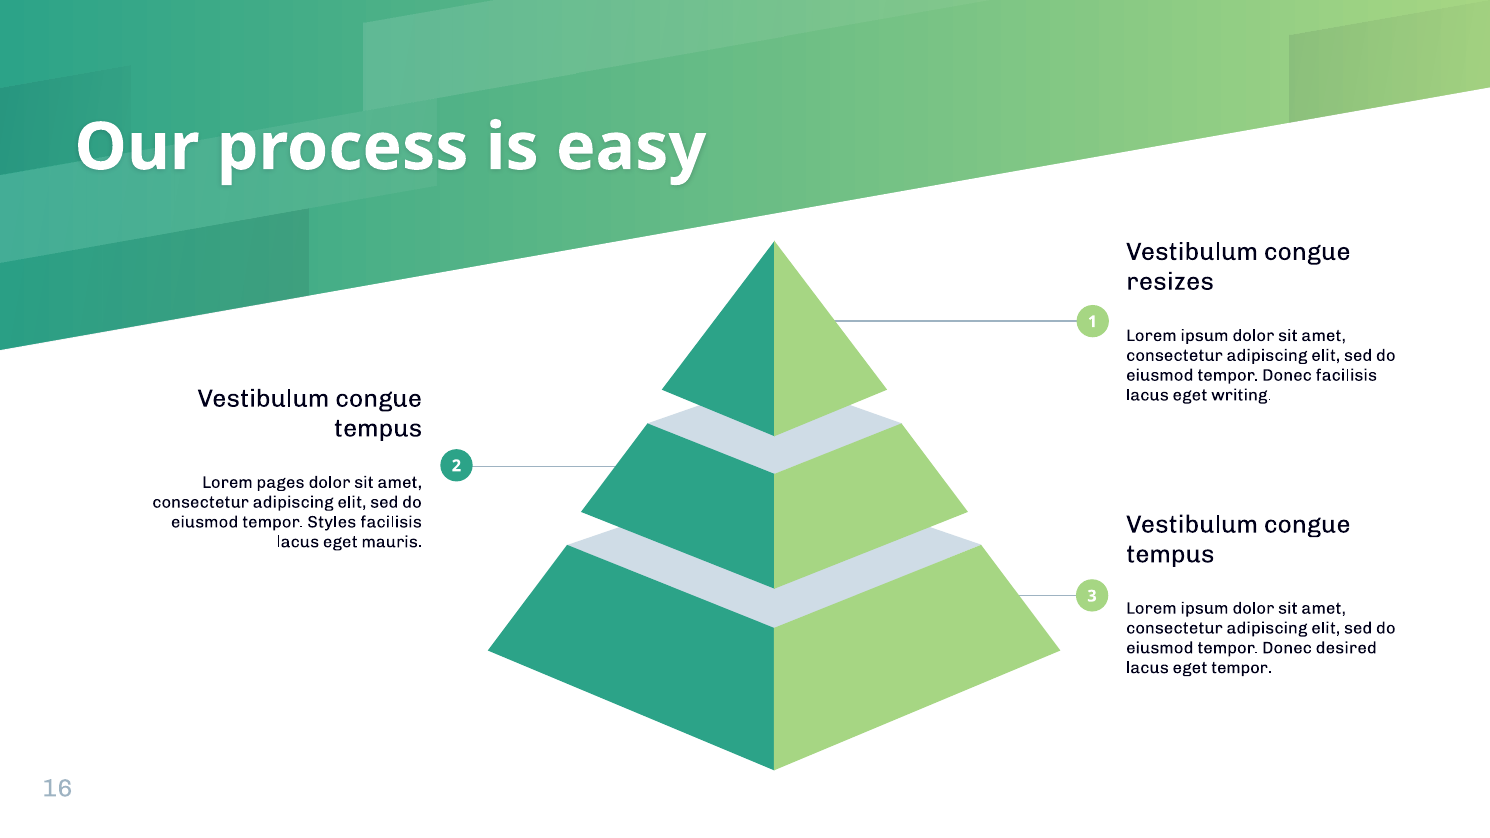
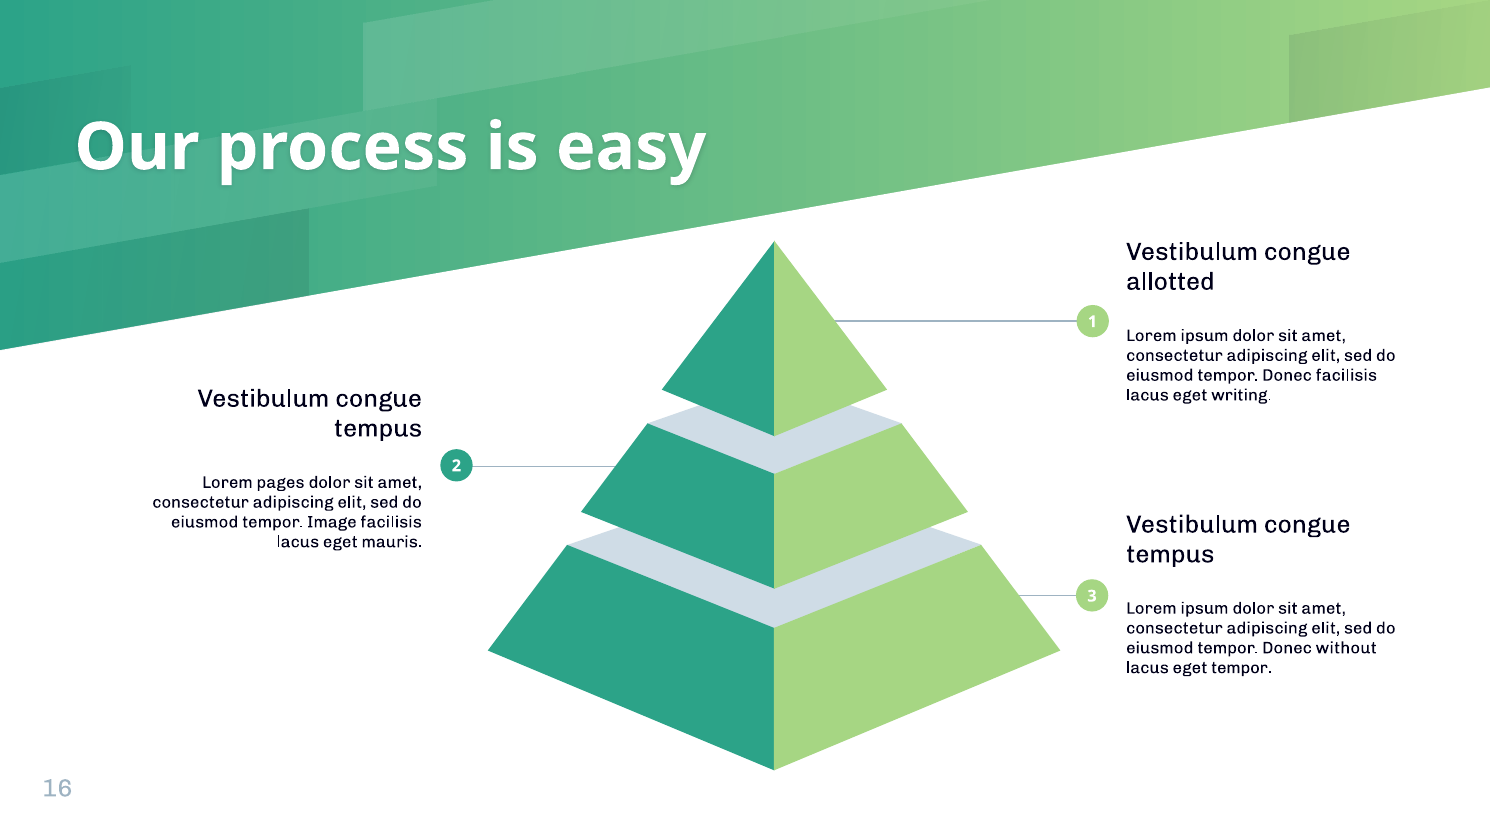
resizes: resizes -> allotted
Styles: Styles -> Image
desired: desired -> without
